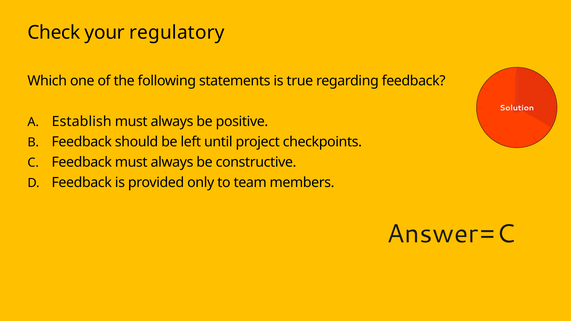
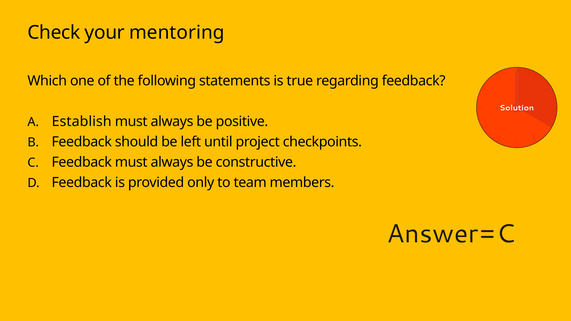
regulatory: regulatory -> mentoring
